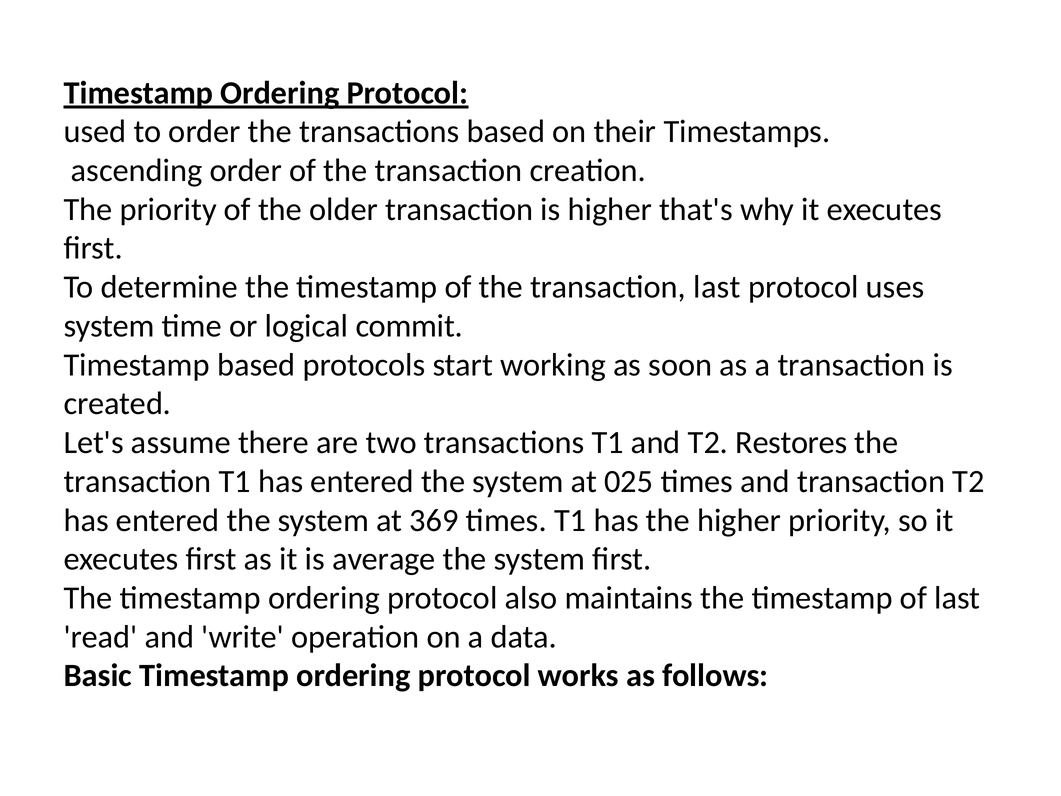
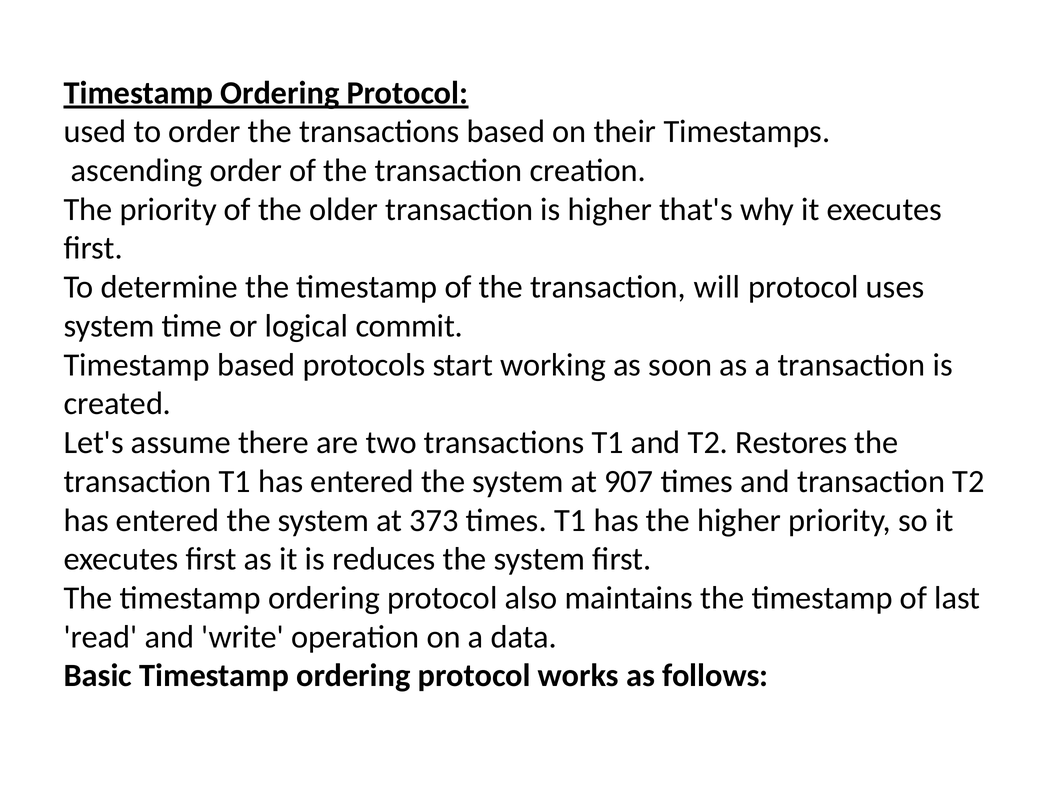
transaction last: last -> will
025: 025 -> 907
369: 369 -> 373
average: average -> reduces
